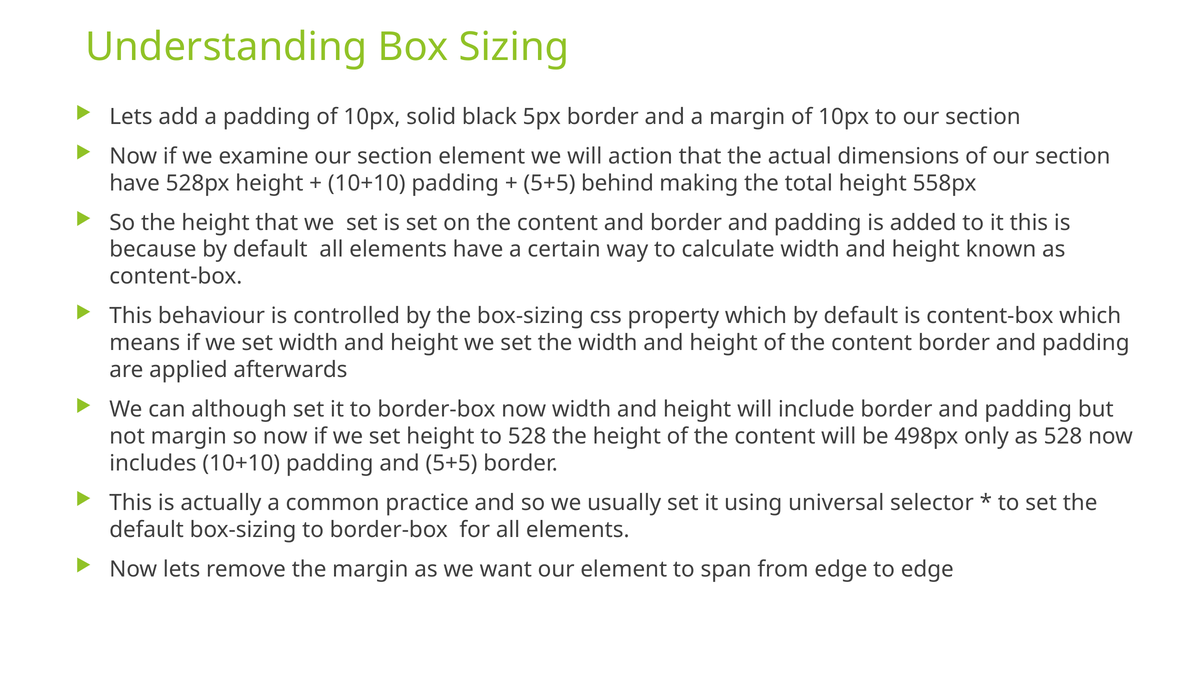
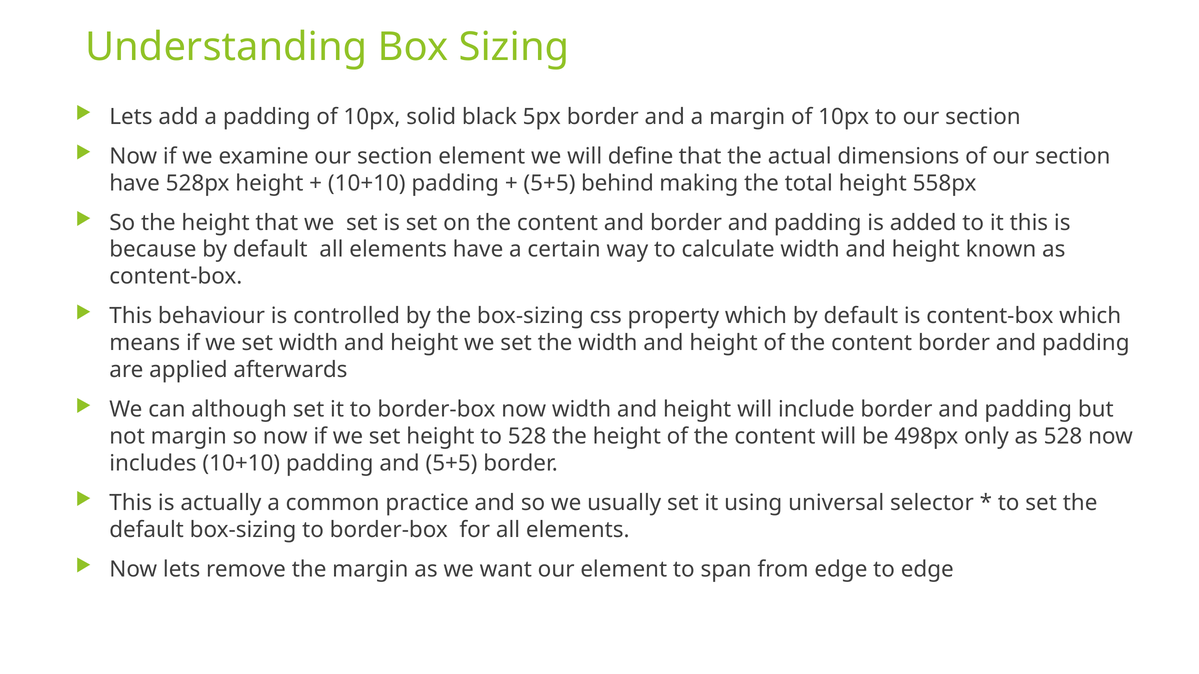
action: action -> define
